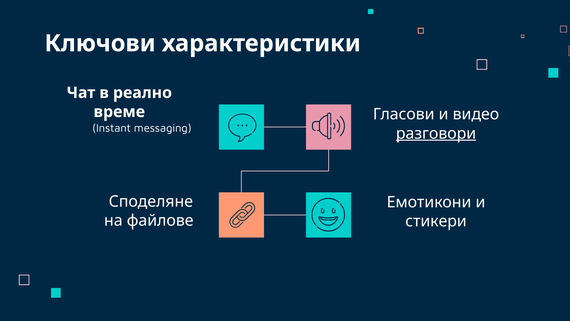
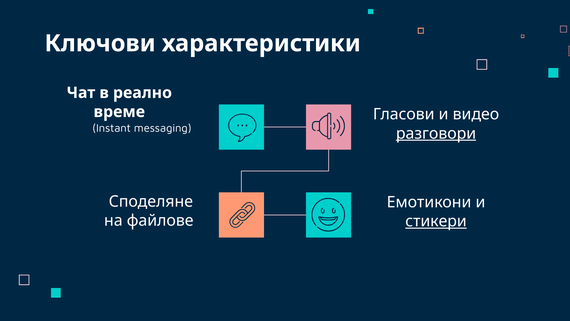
стикери underline: none -> present
